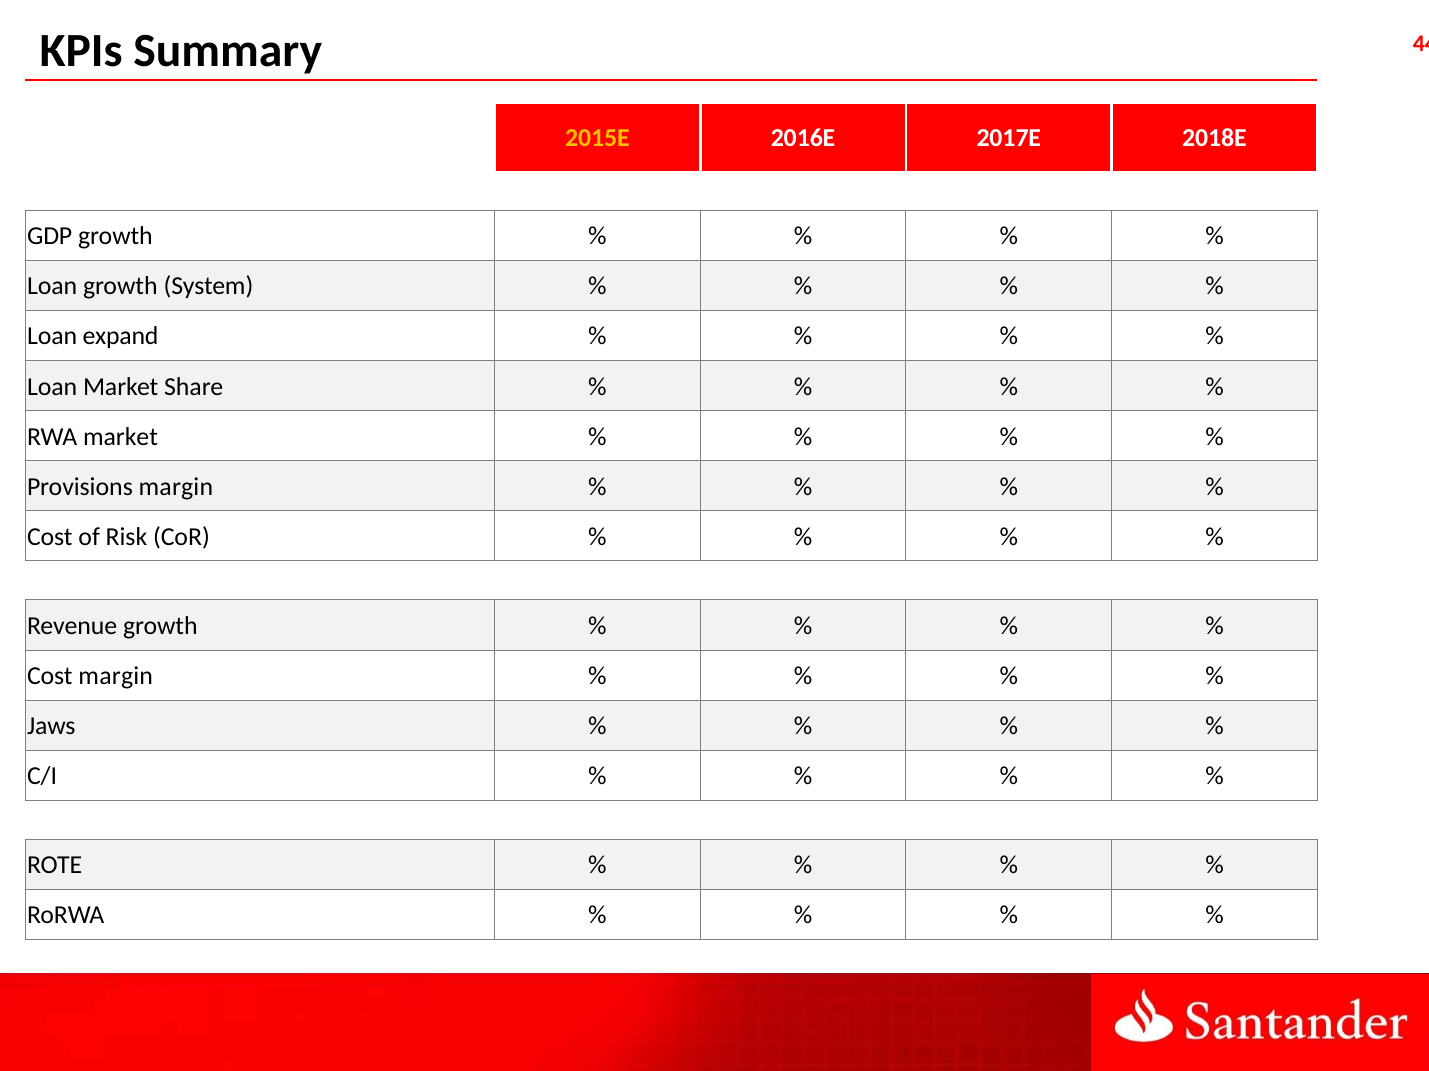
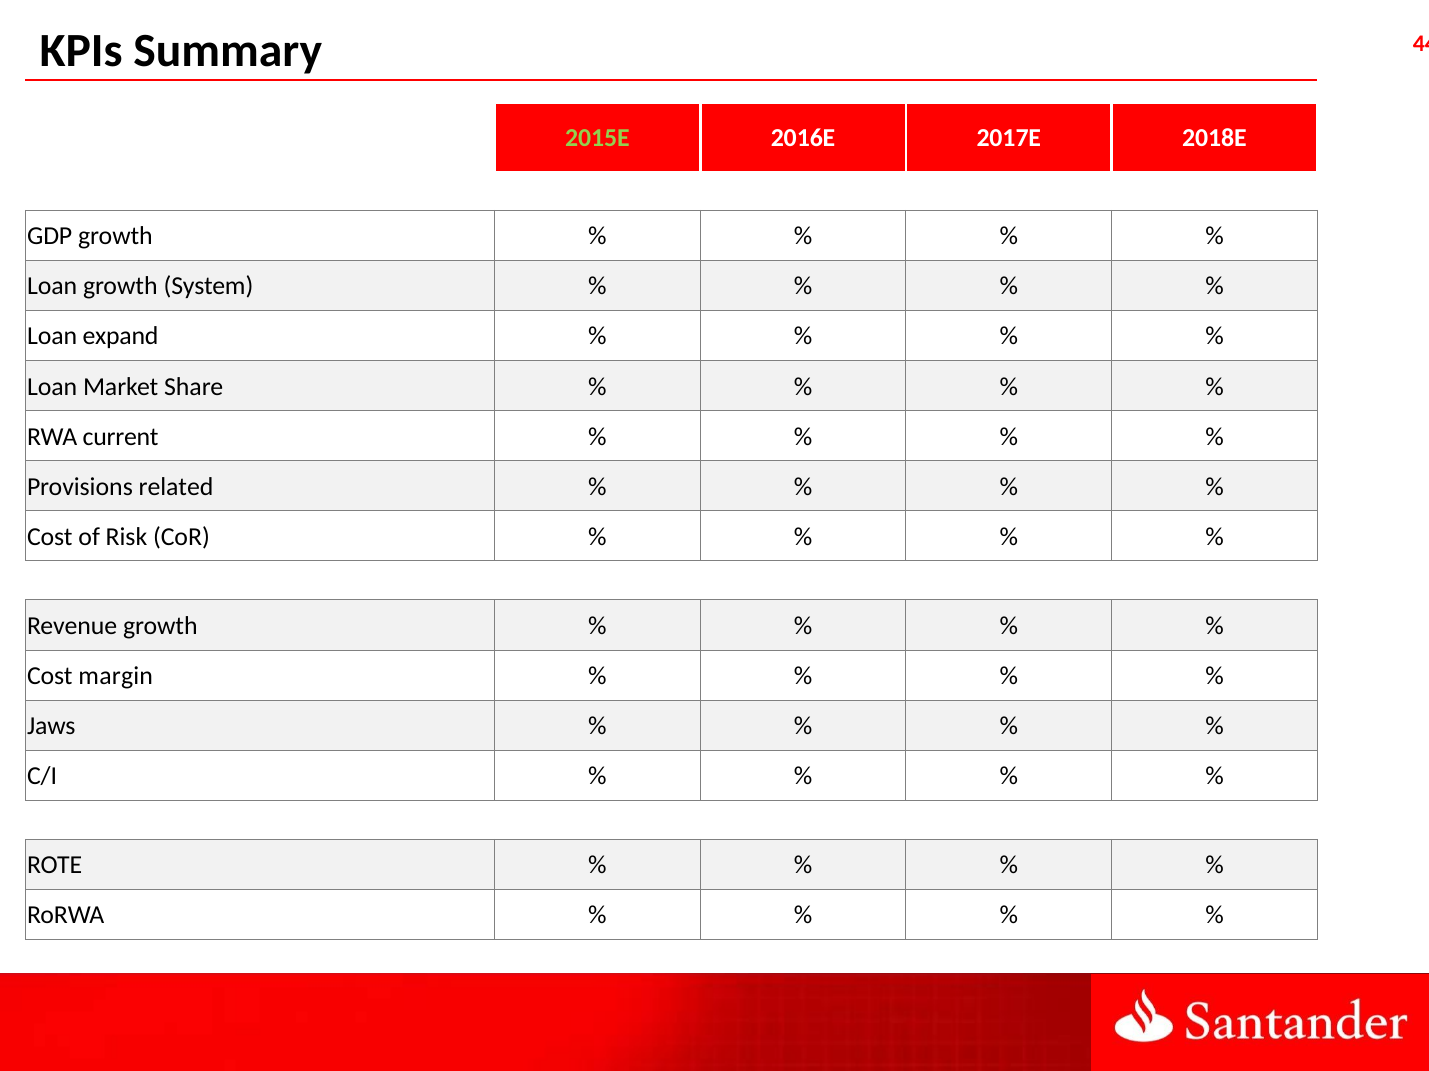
2015E colour: yellow -> light green
RWA market: market -> current
Provisions margin: margin -> related
